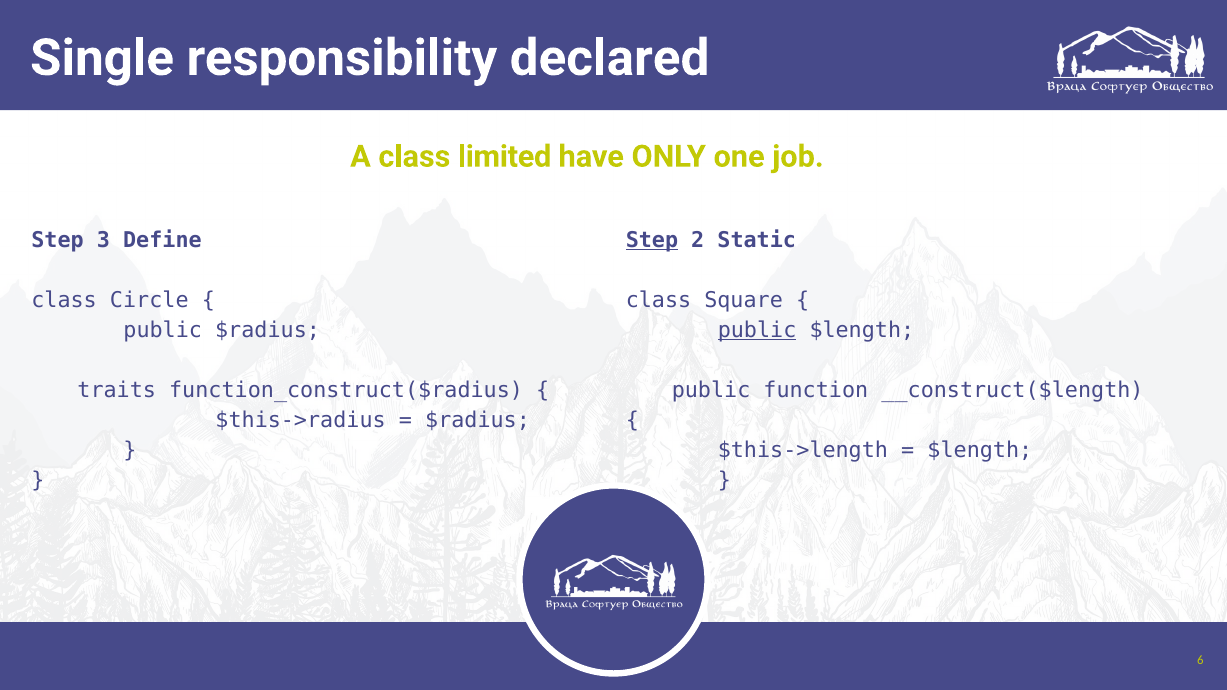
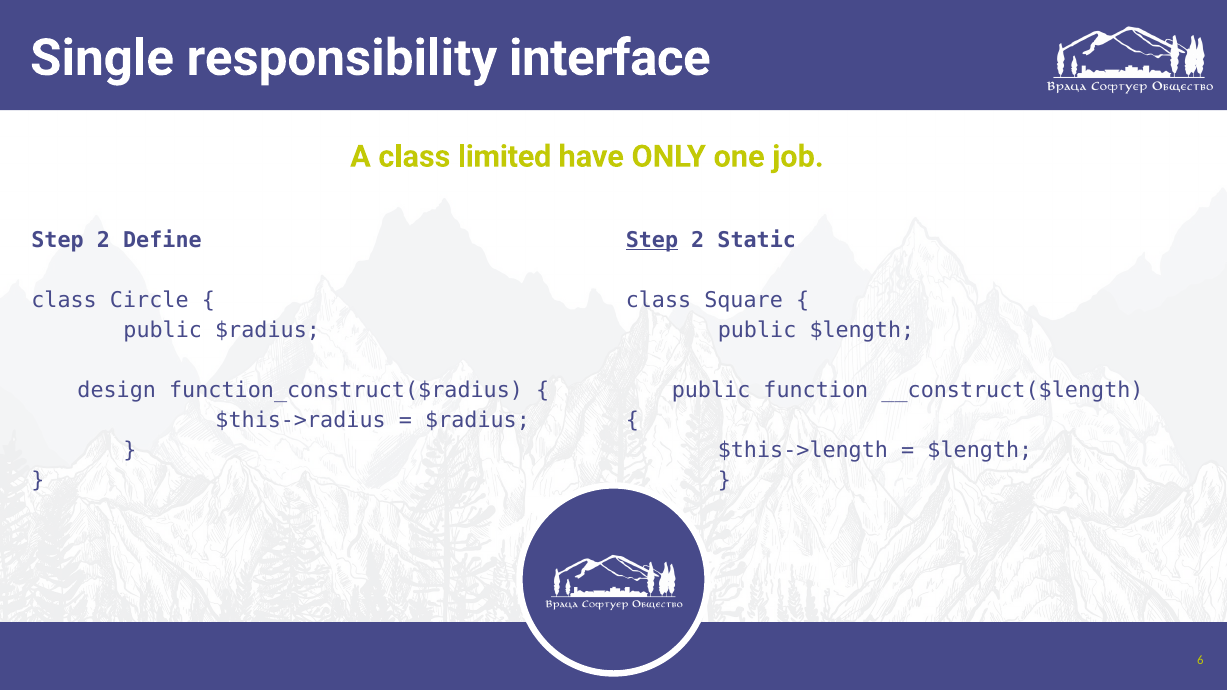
declared: declared -> interface
3 at (103, 240): 3 -> 2
public at (757, 330) underline: present -> none
traits: traits -> design
